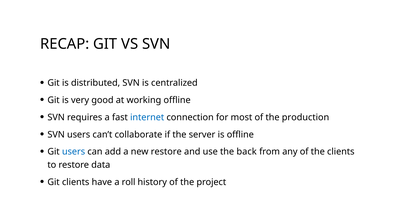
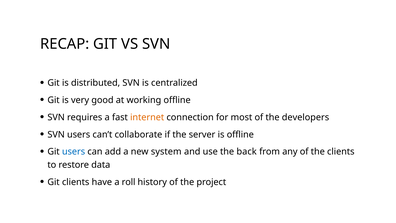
internet colour: blue -> orange
production: production -> developers
new restore: restore -> system
